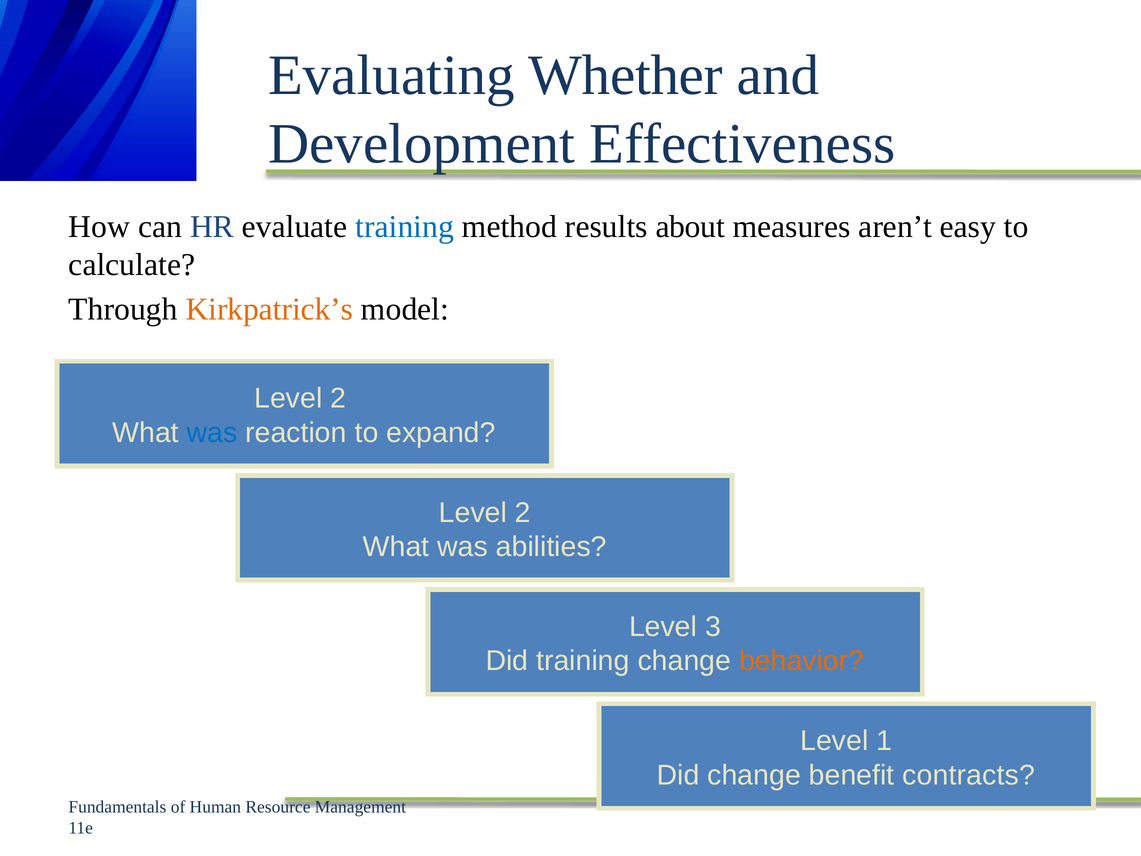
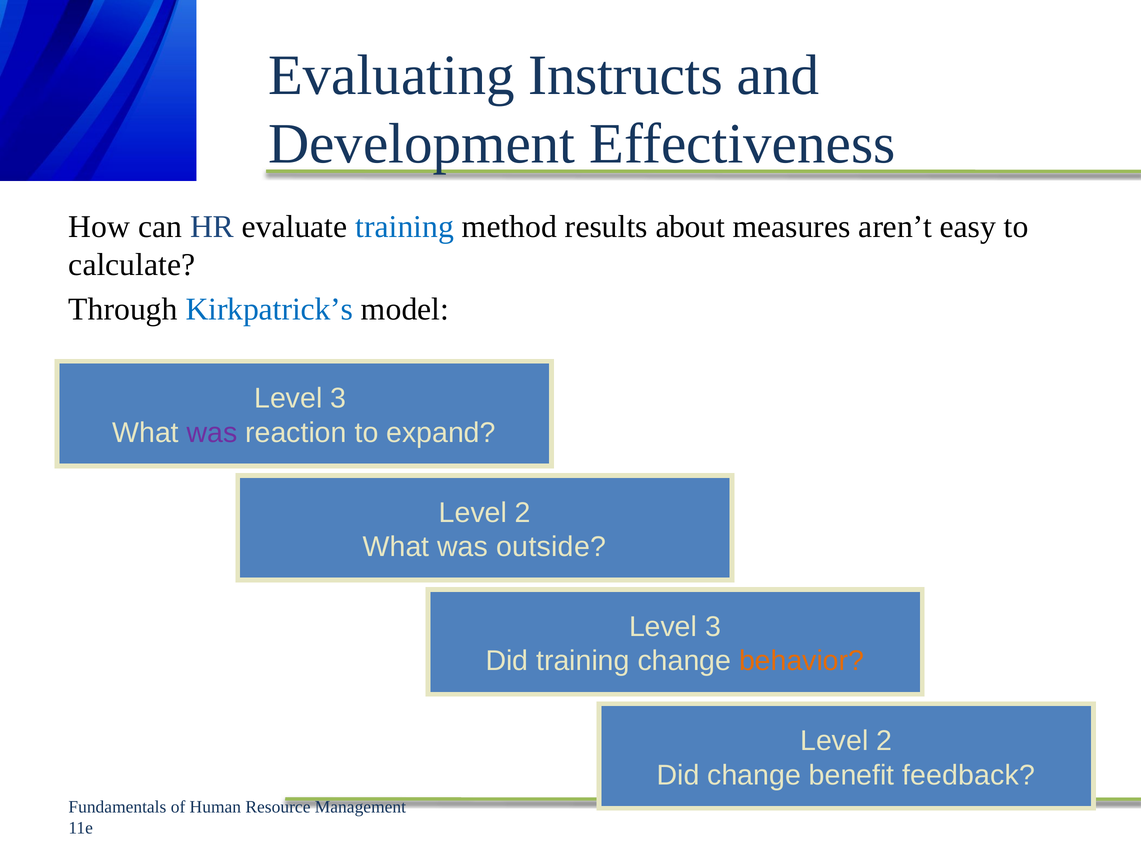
Whether: Whether -> Instructs
Kirkpatrick’s colour: orange -> blue
2 at (338, 398): 2 -> 3
was at (212, 433) colour: blue -> purple
abilities: abilities -> outside
1 at (884, 741): 1 -> 2
contracts: contracts -> feedback
